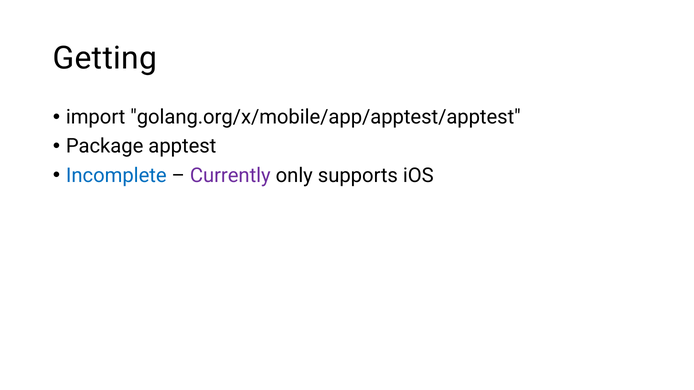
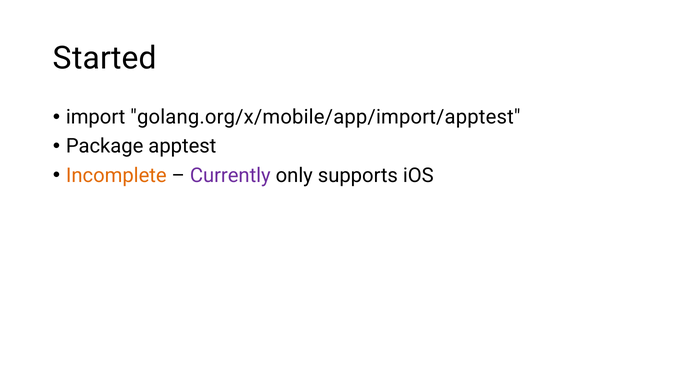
Getting: Getting -> Started
golang.org/x/mobile/app/apptest/apptest: golang.org/x/mobile/app/apptest/apptest -> golang.org/x/mobile/app/import/apptest
Incomplete colour: blue -> orange
